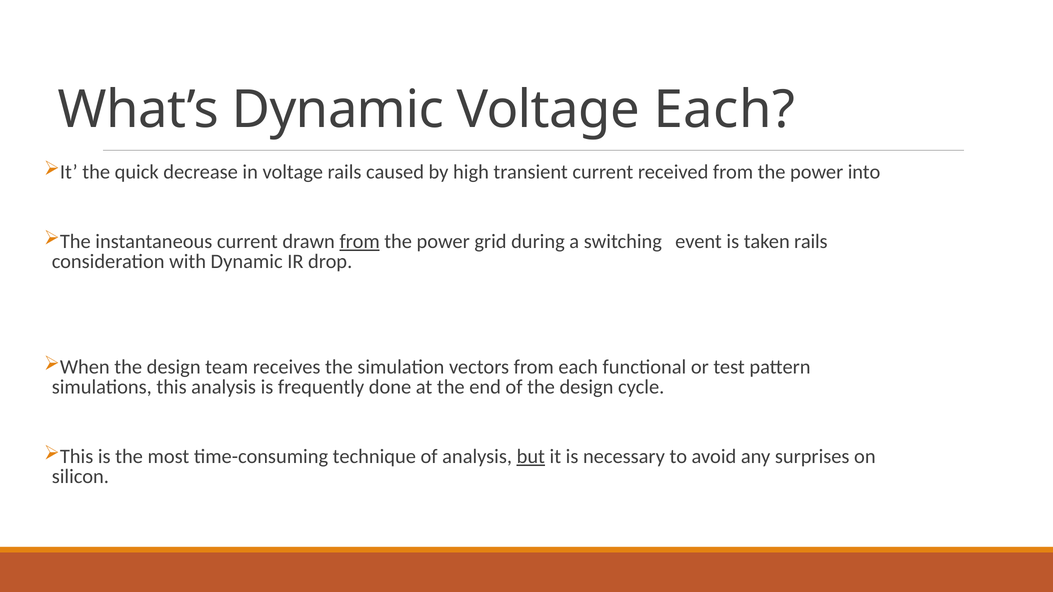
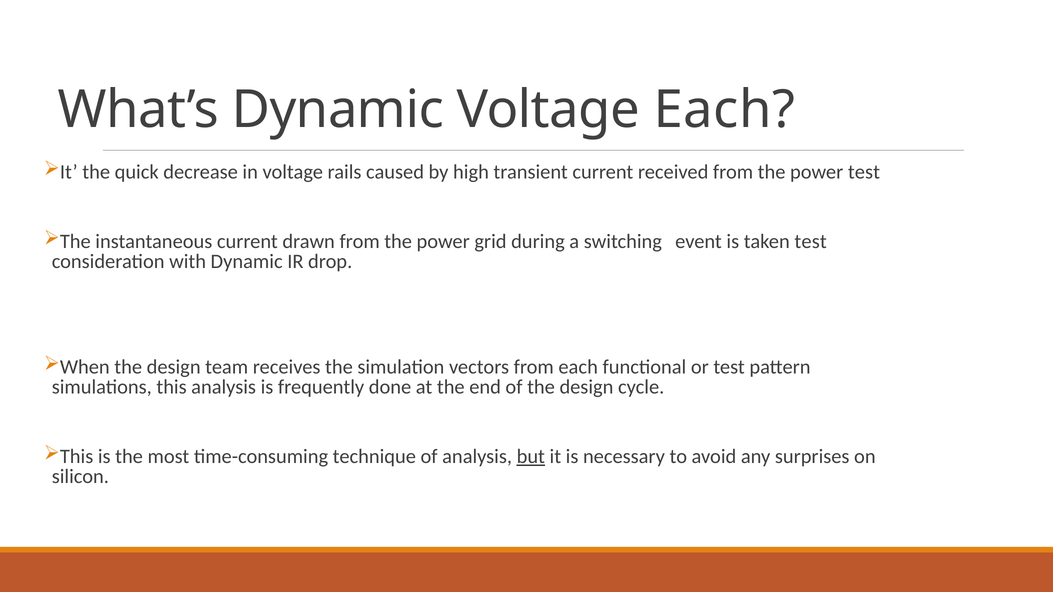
power into: into -> test
from at (360, 242) underline: present -> none
taken rails: rails -> test
